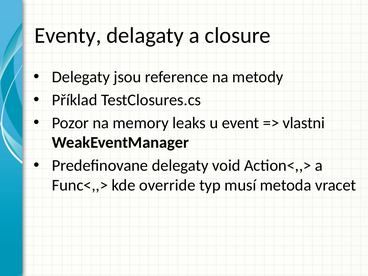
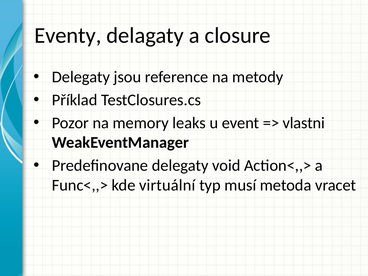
override: override -> virtuální
